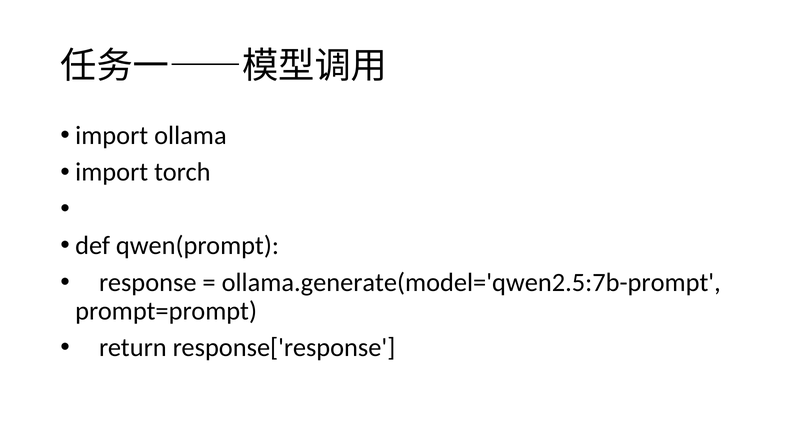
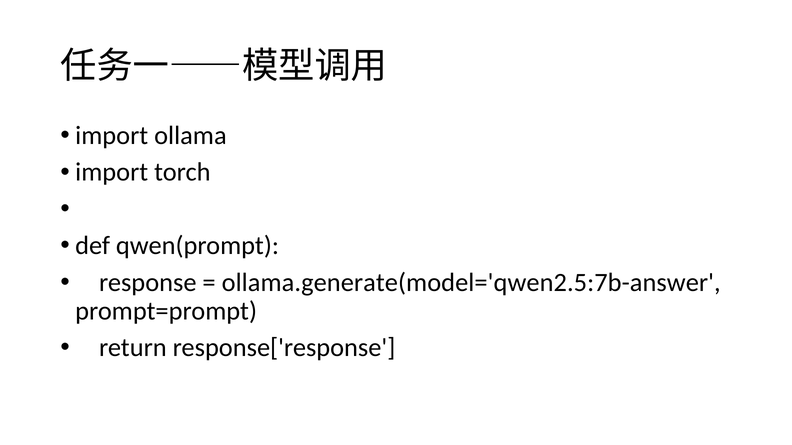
ollama.generate(model='qwen2.5:7b-prompt: ollama.generate(model='qwen2.5:7b-prompt -> ollama.generate(model='qwen2.5:7b-answer
